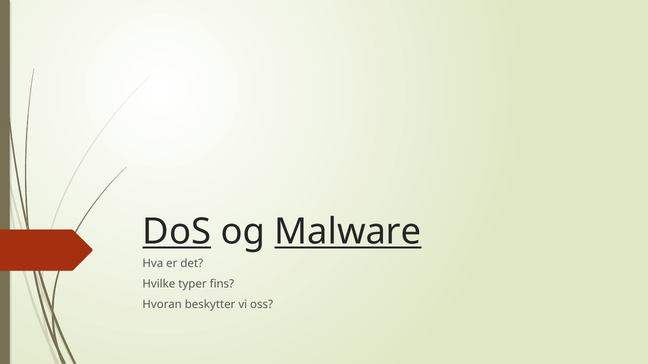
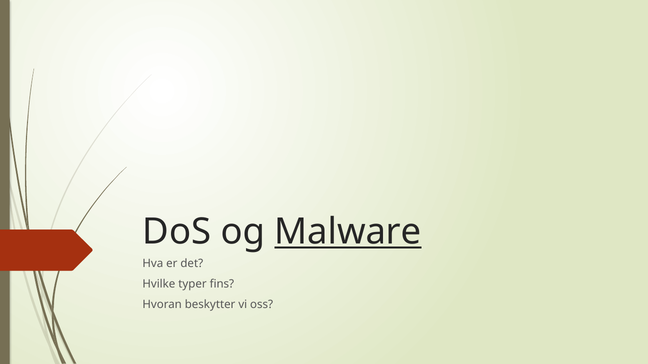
DoS underline: present -> none
